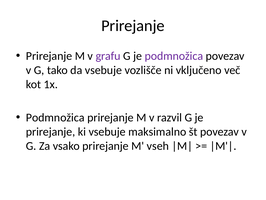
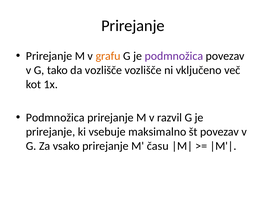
grafu colour: purple -> orange
da vsebuje: vsebuje -> vozlišče
vseh: vseh -> času
